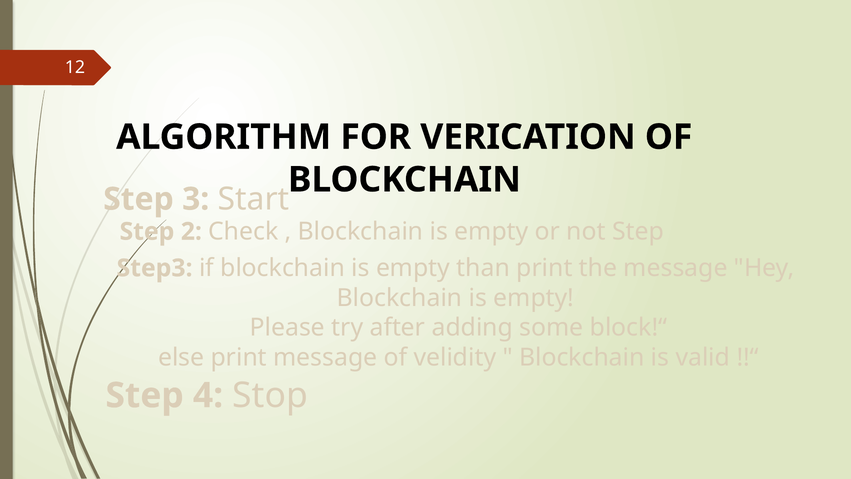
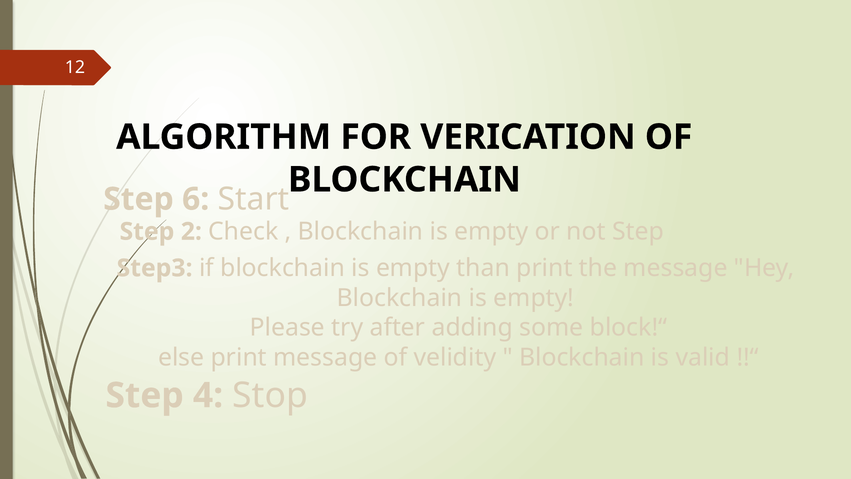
3: 3 -> 6
